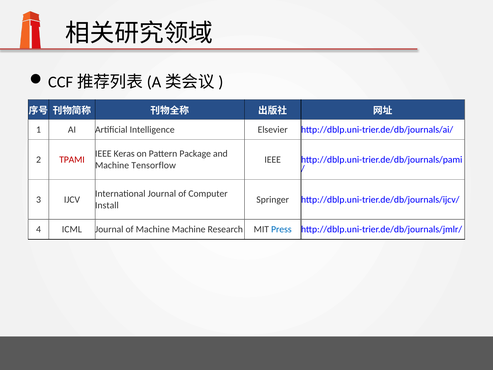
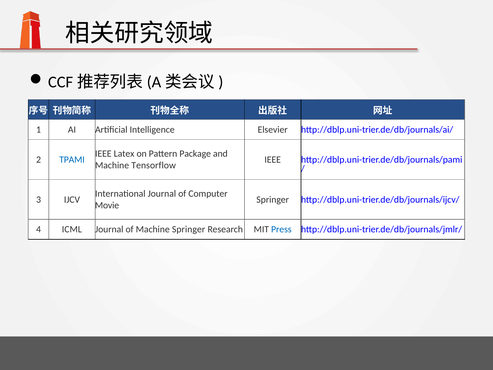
Keras: Keras -> Latex
TPAMI colour: red -> blue
Install: Install -> Movie
Machine Machine: Machine -> Springer
